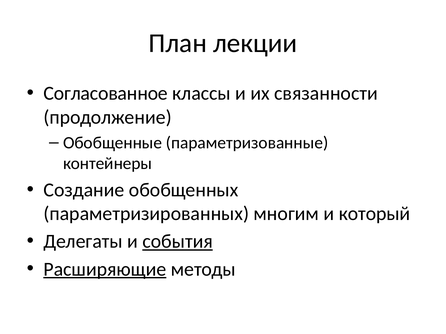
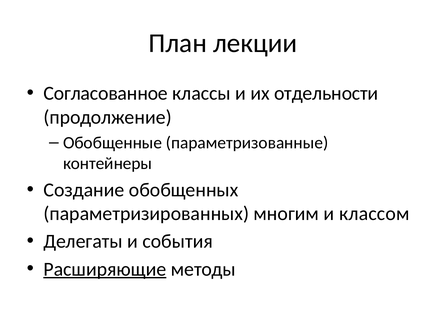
связанности: связанности -> отдельности
который: который -> классом
события underline: present -> none
